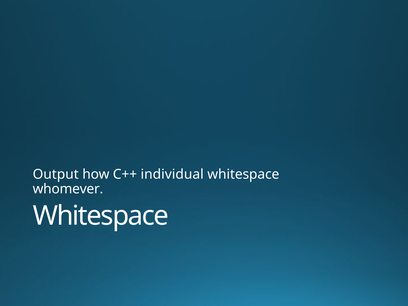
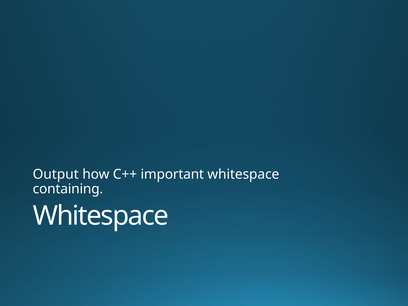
individual: individual -> important
whomever: whomever -> containing
